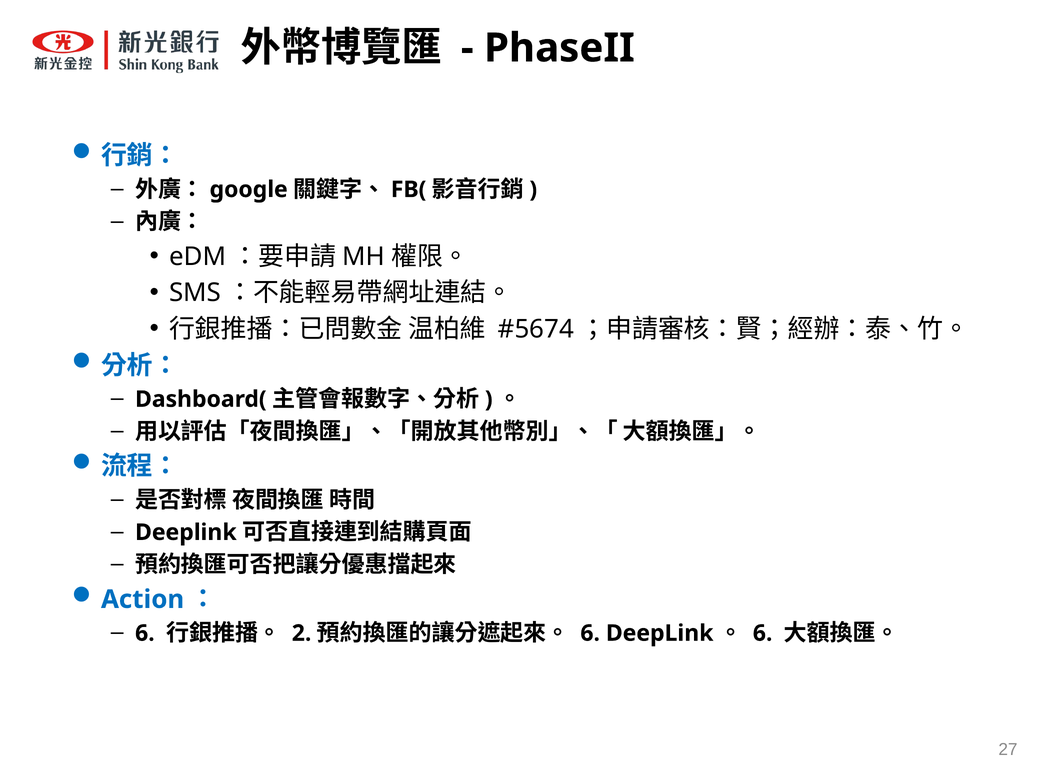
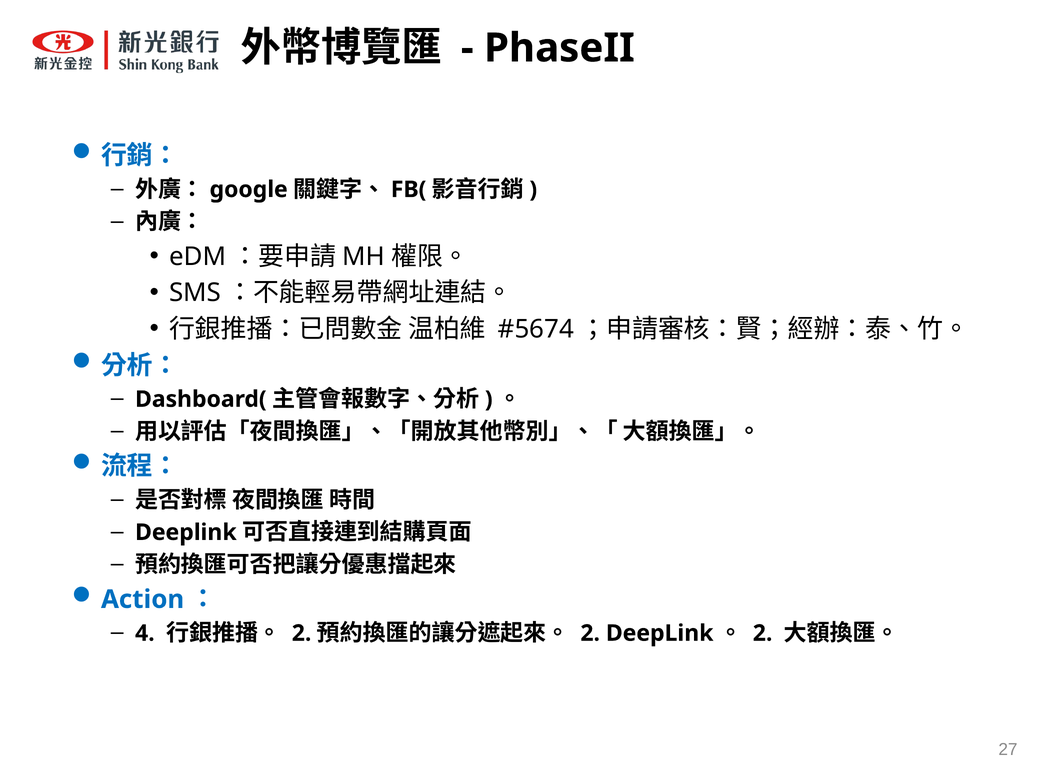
6 at (145, 633): 6 -> 4
6 at (590, 633): 6 -> 2
6 at (763, 633): 6 -> 2
